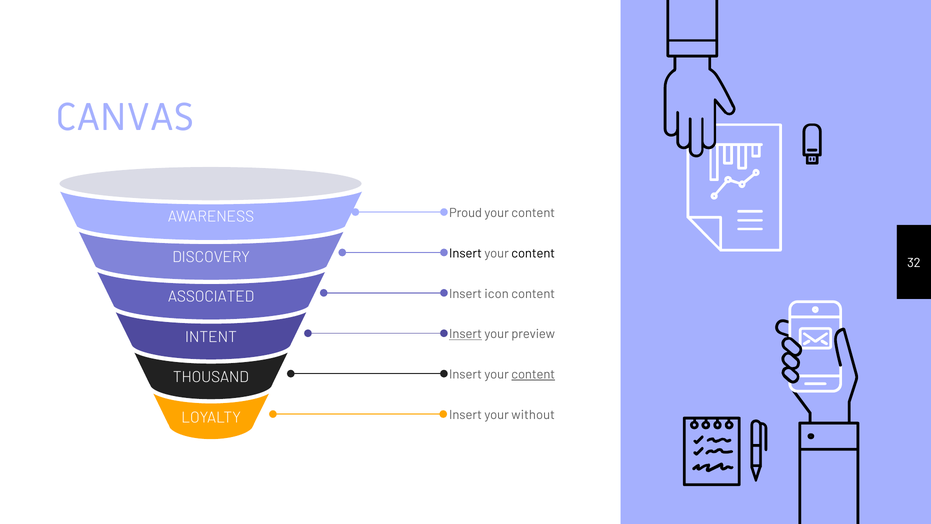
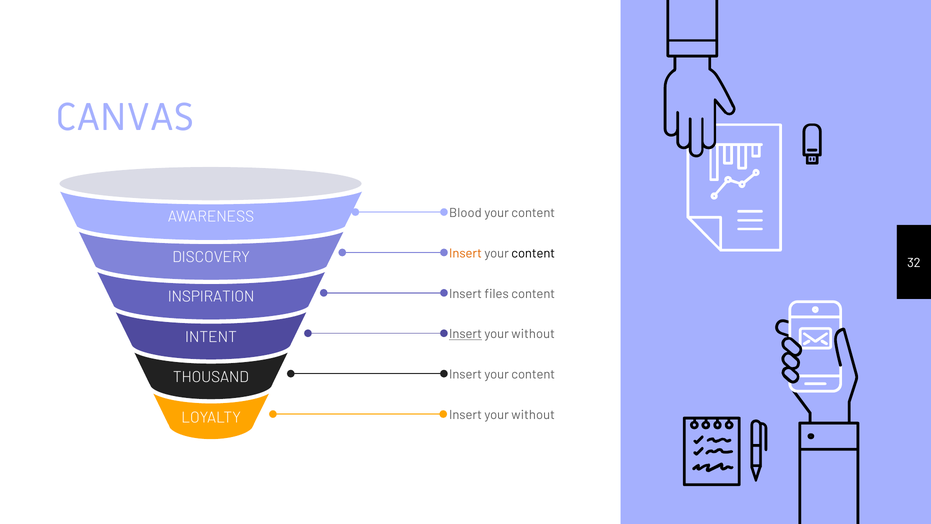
Proud: Proud -> Blood
Insert at (466, 253) colour: black -> orange
icon: icon -> files
ASSOCIATED: ASSOCIATED -> INSPIRATION
preview at (533, 334): preview -> without
content at (533, 374) underline: present -> none
